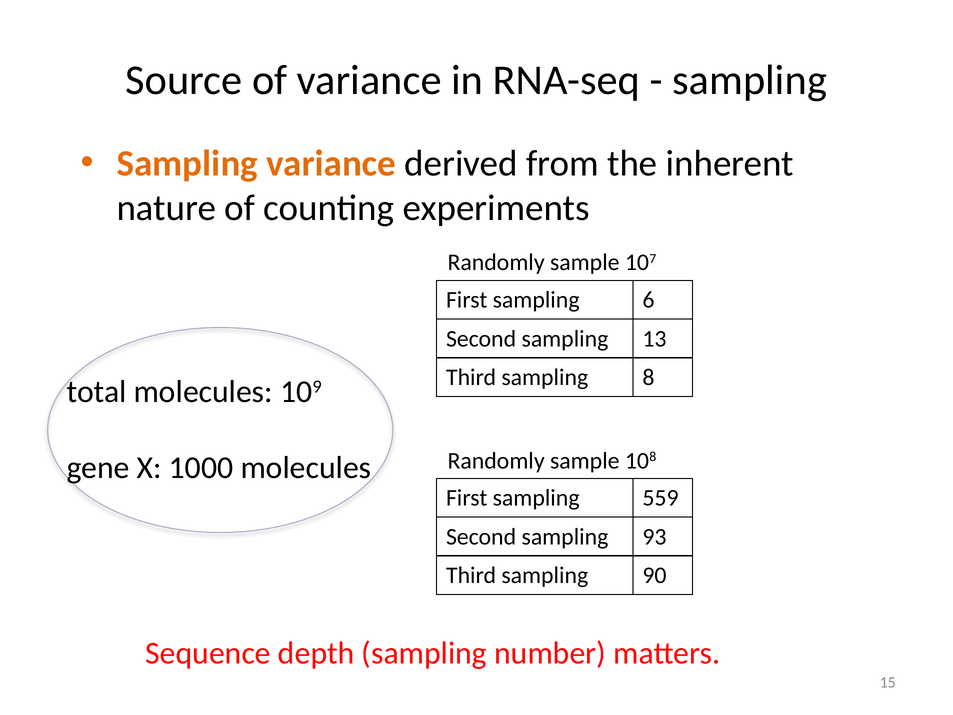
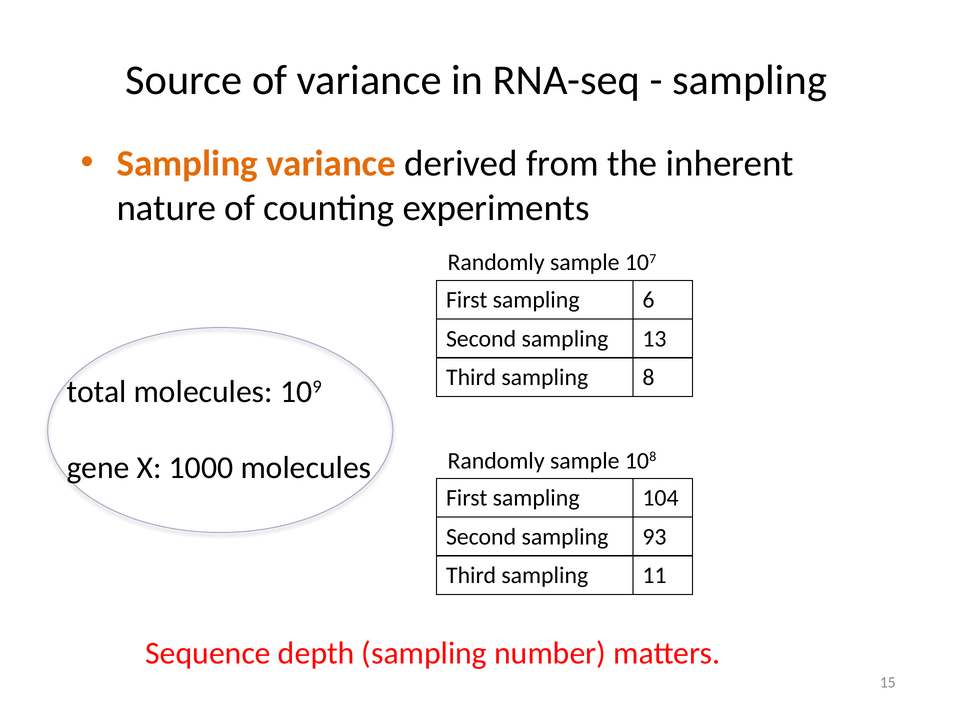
559: 559 -> 104
90: 90 -> 11
